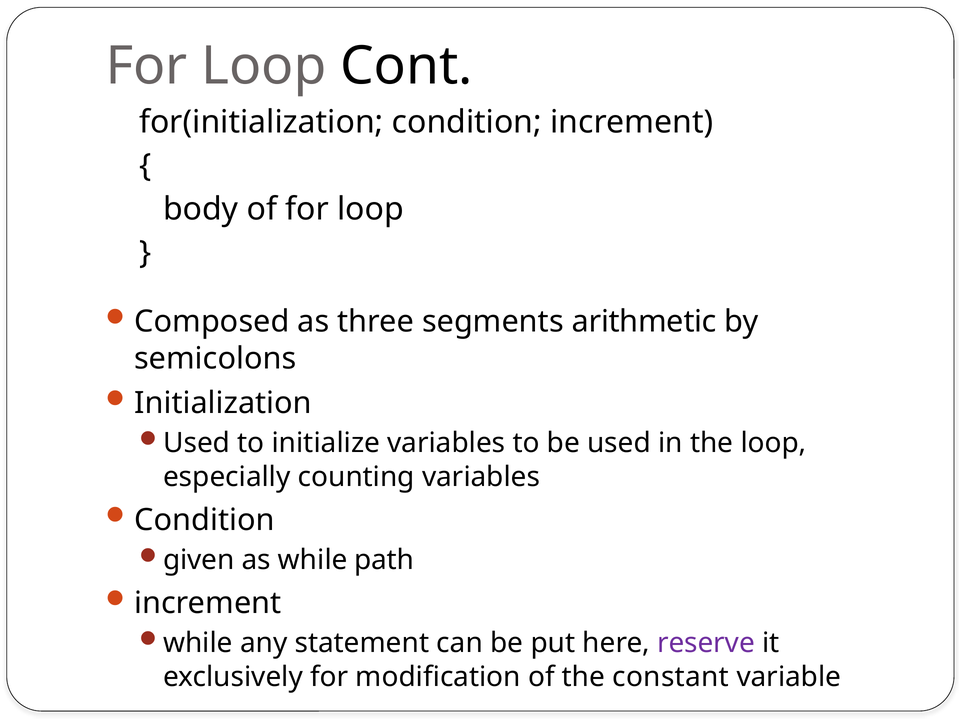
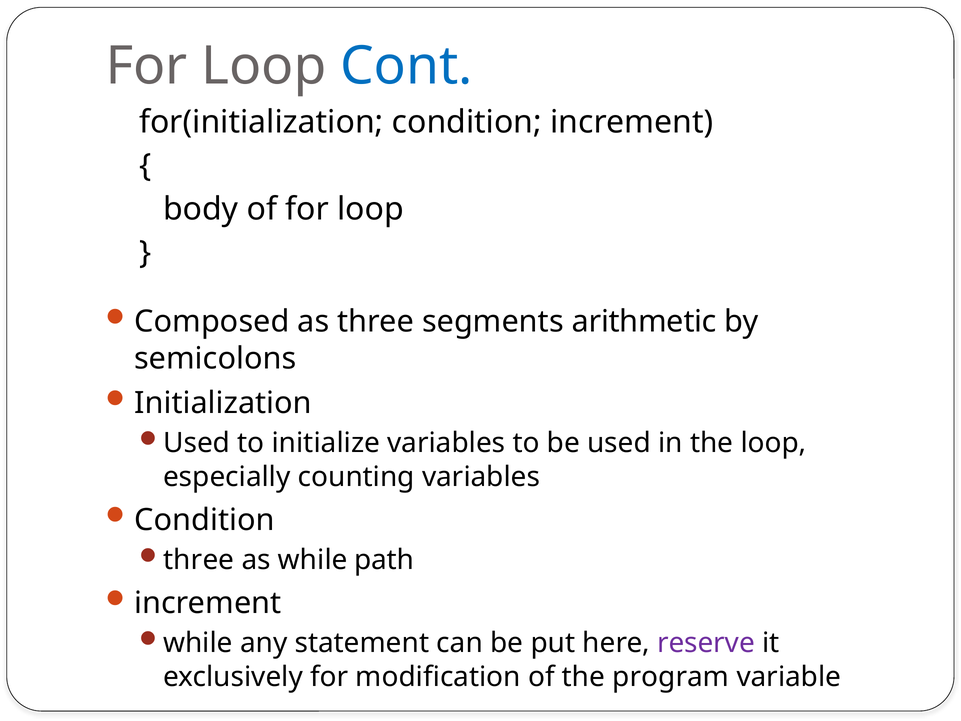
Cont colour: black -> blue
given at (199, 560): given -> three
constant: constant -> program
